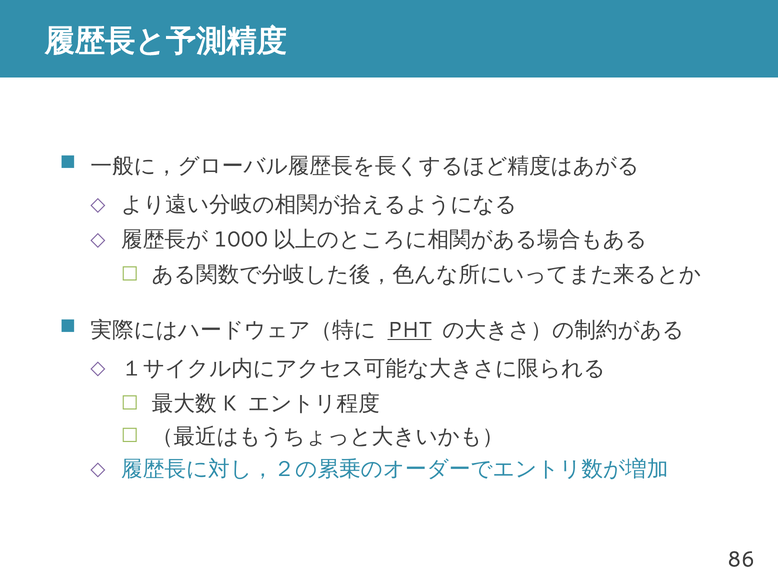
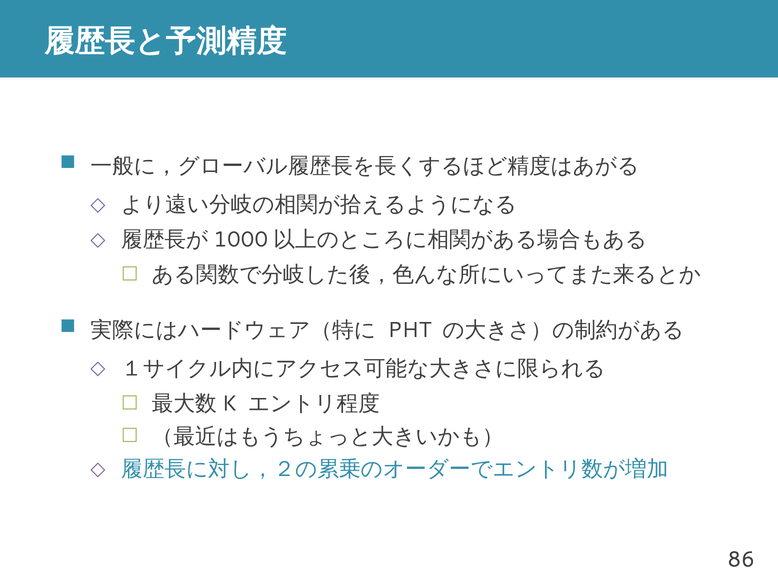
PHT underline: present -> none
